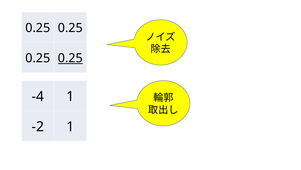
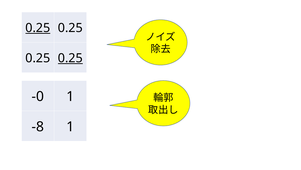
0.25 at (38, 28) underline: none -> present
-4: -4 -> -0
-2: -2 -> -8
